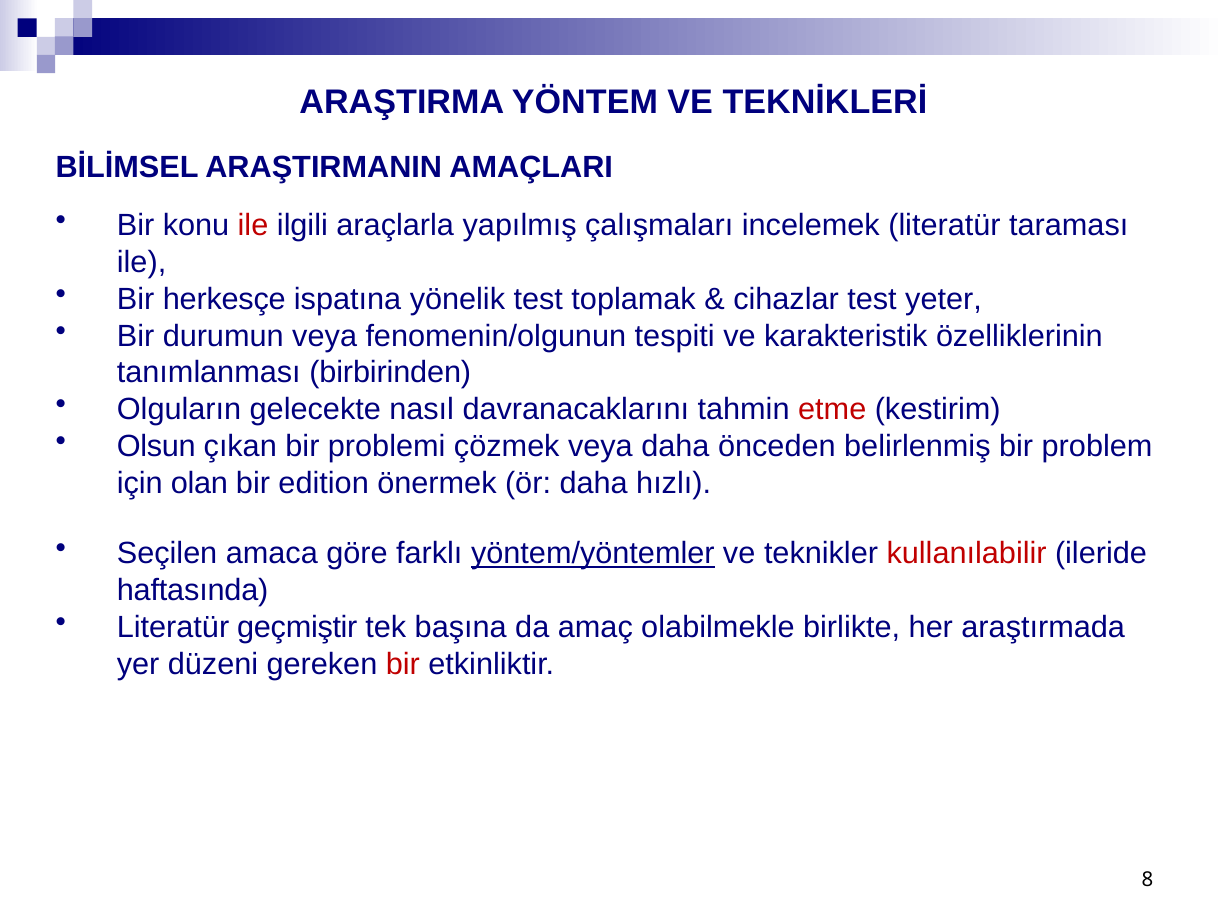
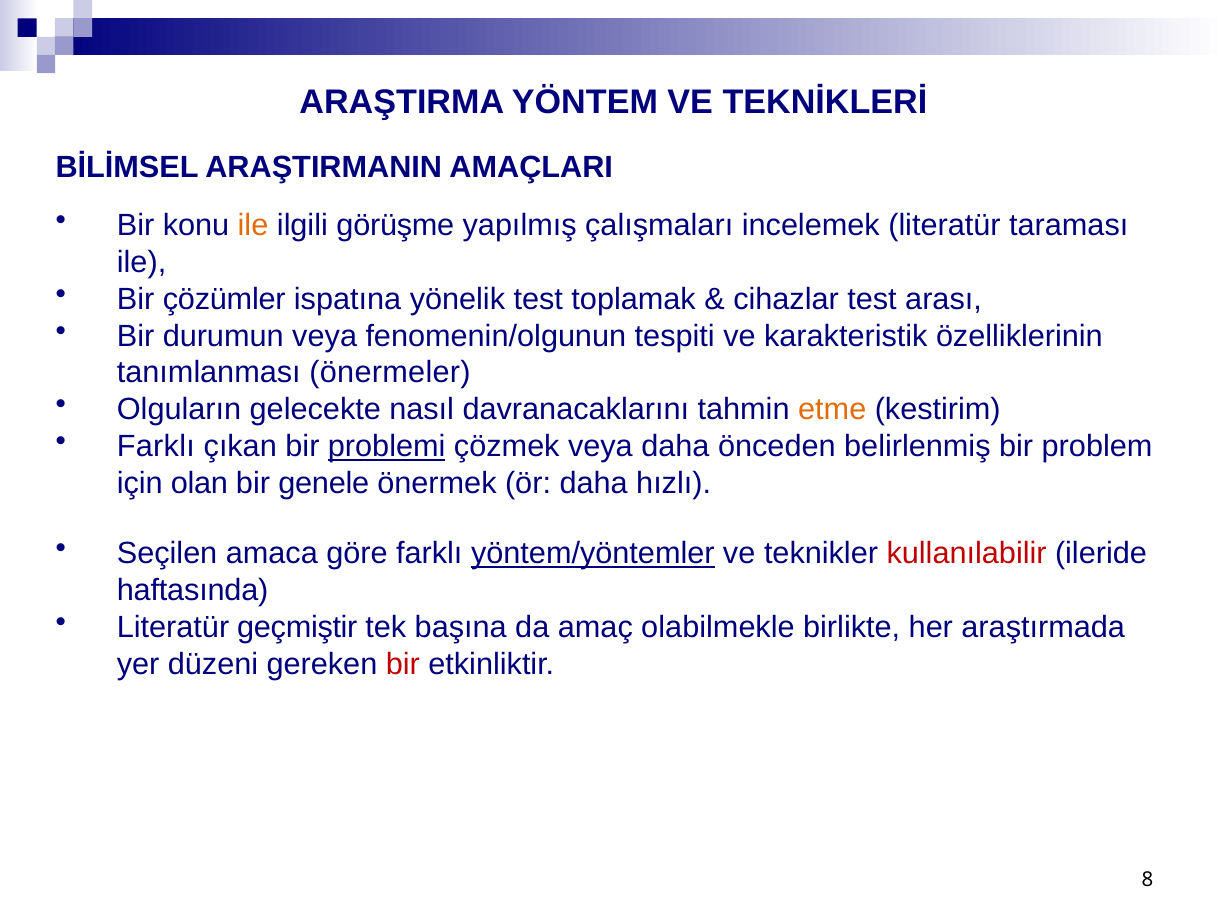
ile at (253, 226) colour: red -> orange
araçlarla: araçlarla -> görüşme
herkesçe: herkesçe -> çözümler
yeter: yeter -> arası
birbirinden: birbirinden -> önermeler
etme colour: red -> orange
Olsun at (156, 447): Olsun -> Farklı
problemi underline: none -> present
edition: edition -> genele
